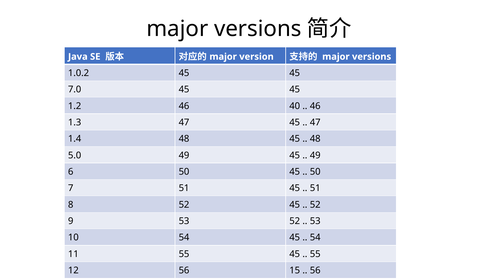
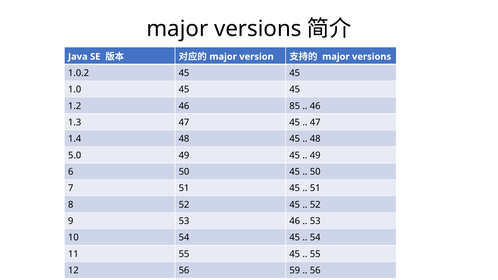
7.0: 7.0 -> 1.0
40: 40 -> 85
53 52: 52 -> 46
15: 15 -> 59
